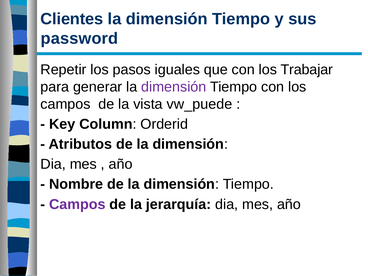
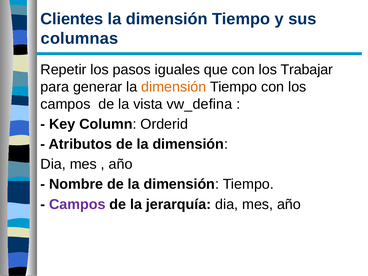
password: password -> columnas
dimensión at (174, 87) colour: purple -> orange
vw_puede: vw_puede -> vw_defina
